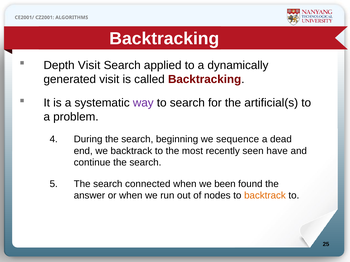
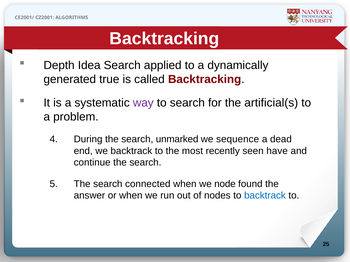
Depth Visit: Visit -> Idea
generated visit: visit -> true
beginning: beginning -> unmarked
been: been -> node
backtrack at (265, 196) colour: orange -> blue
